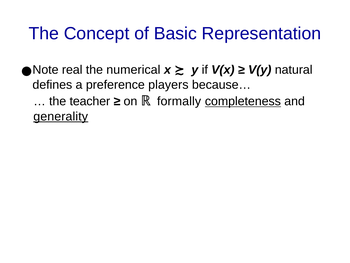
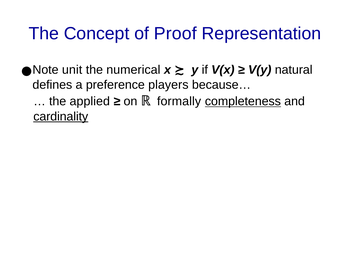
Basic: Basic -> Proof
real: real -> unit
teacher: teacher -> applied
generality: generality -> cardinality
